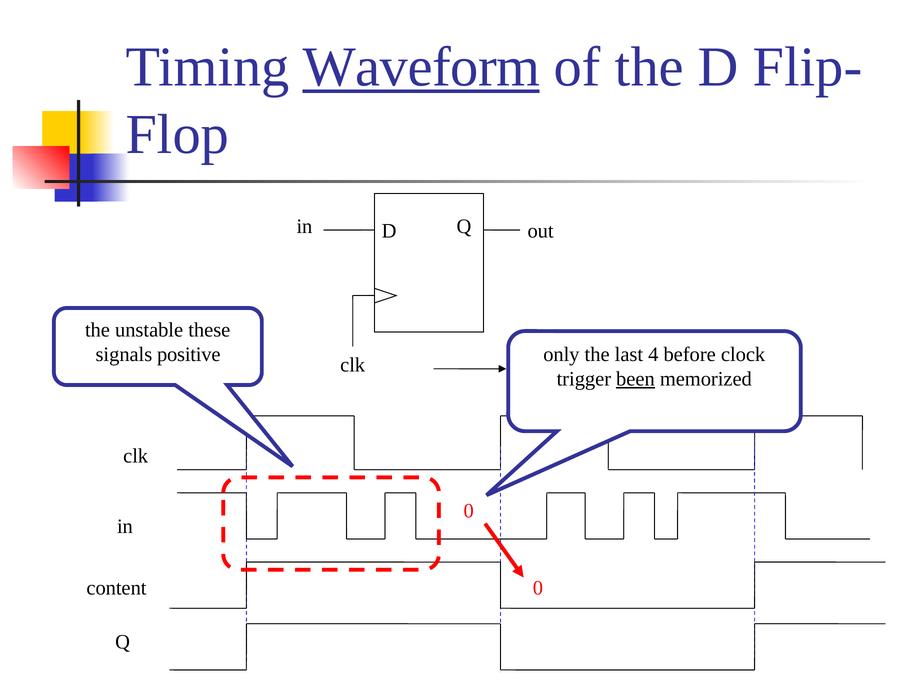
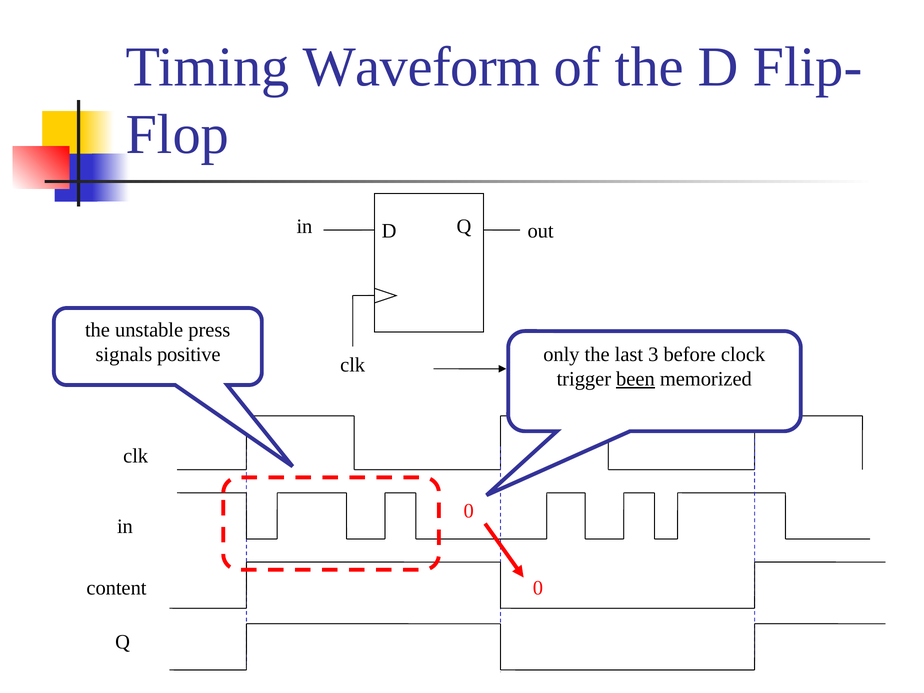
Waveform underline: present -> none
these: these -> press
4: 4 -> 3
